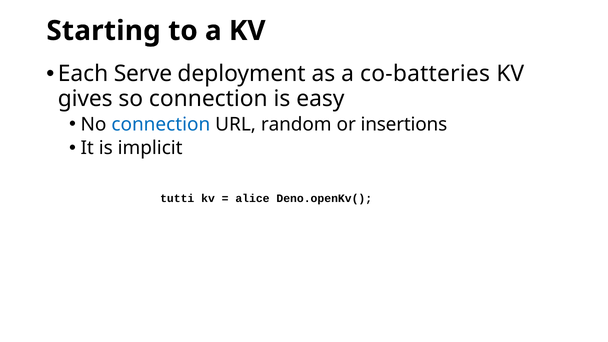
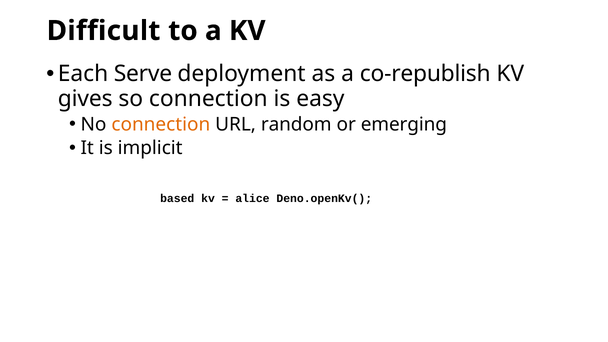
Starting: Starting -> Difficult
co-batteries: co-batteries -> co-republish
connection at (161, 124) colour: blue -> orange
insertions: insertions -> emerging
tutti: tutti -> based
